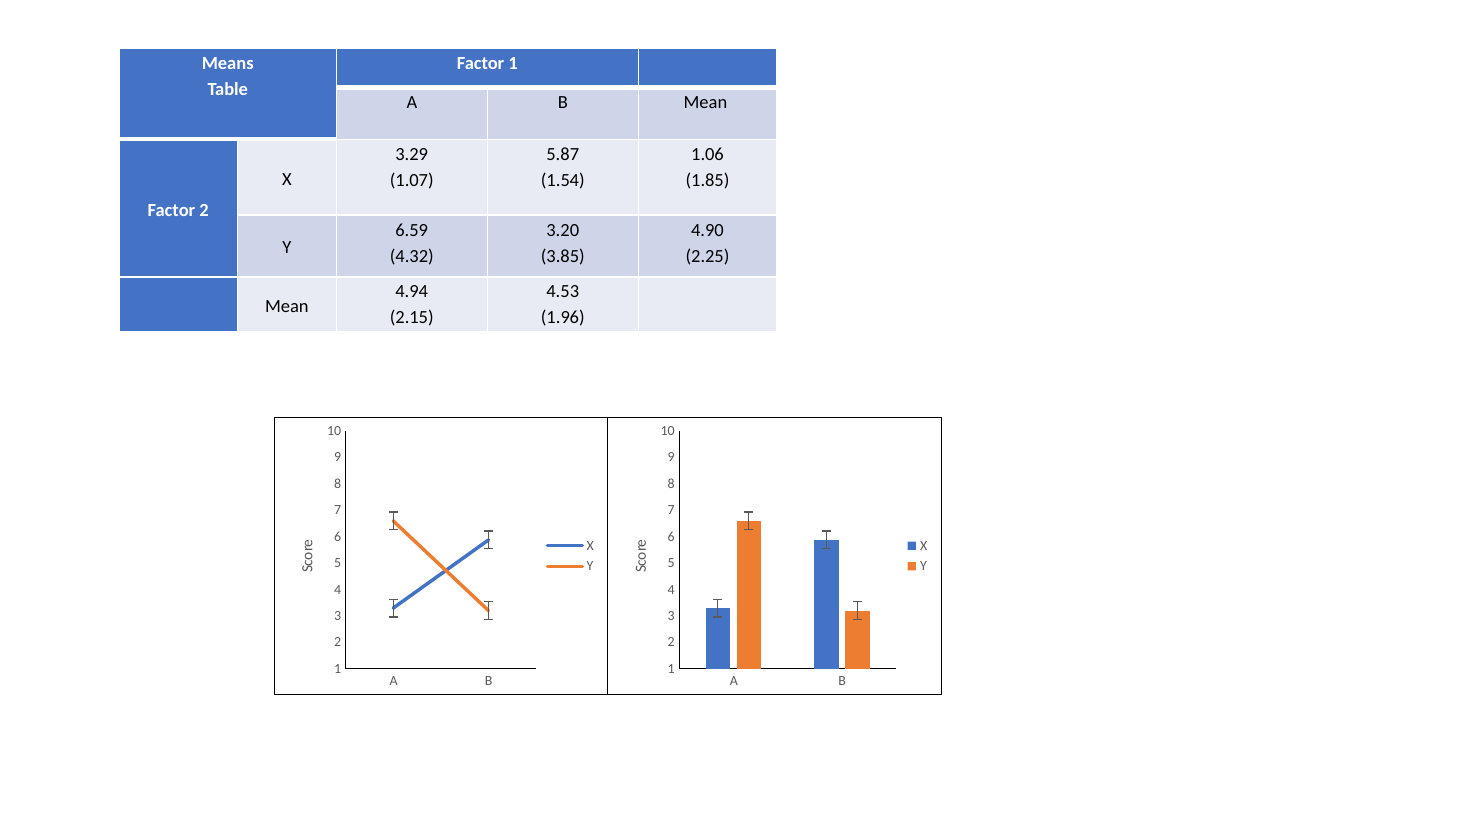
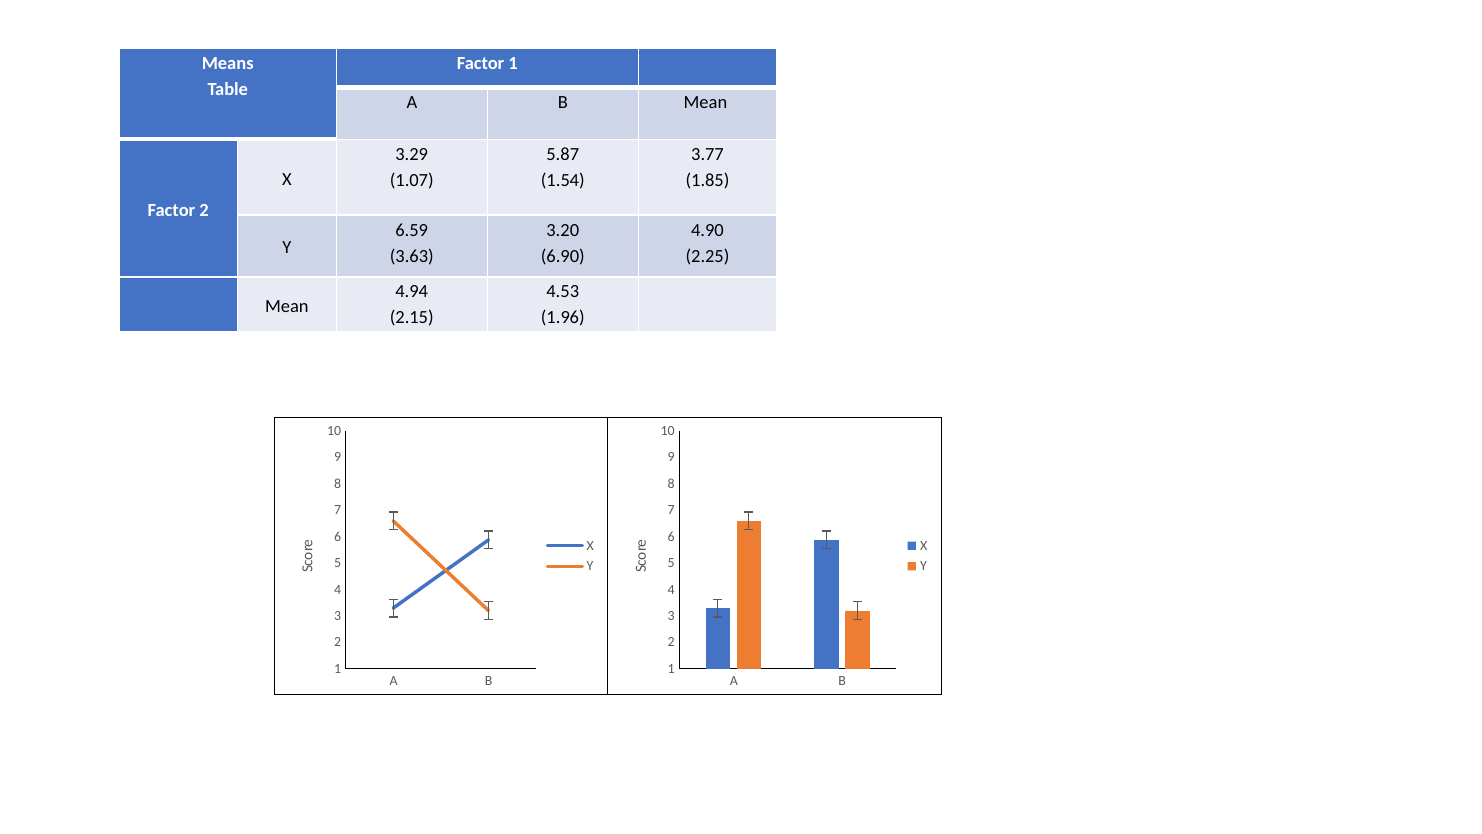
1.06: 1.06 -> 3.77
4.32: 4.32 -> 3.63
3.85: 3.85 -> 6.90
